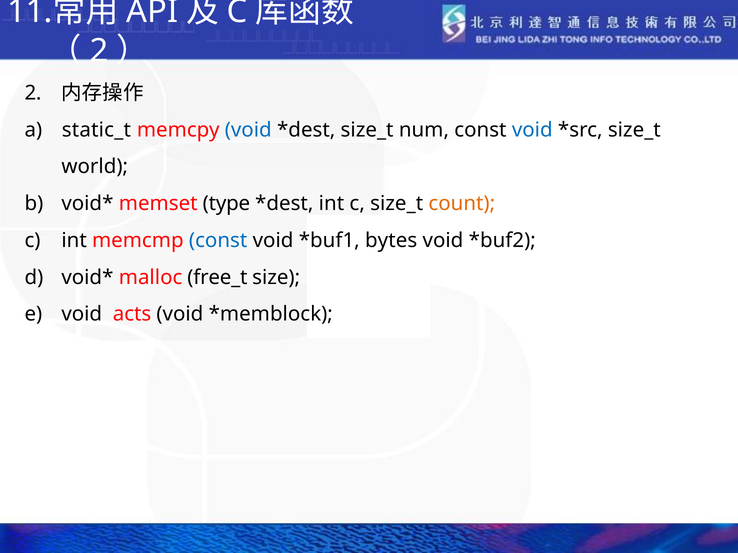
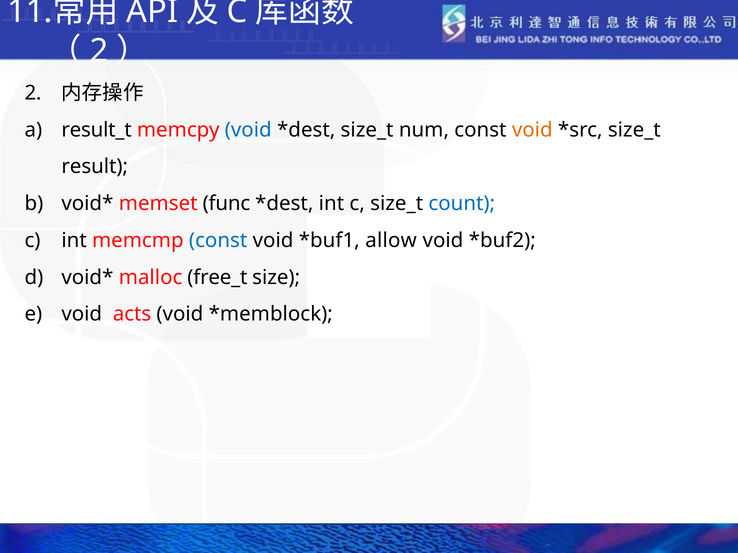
static_t: static_t -> result_t
void at (532, 130) colour: blue -> orange
world: world -> result
type: type -> func
count colour: orange -> blue
bytes: bytes -> allow
